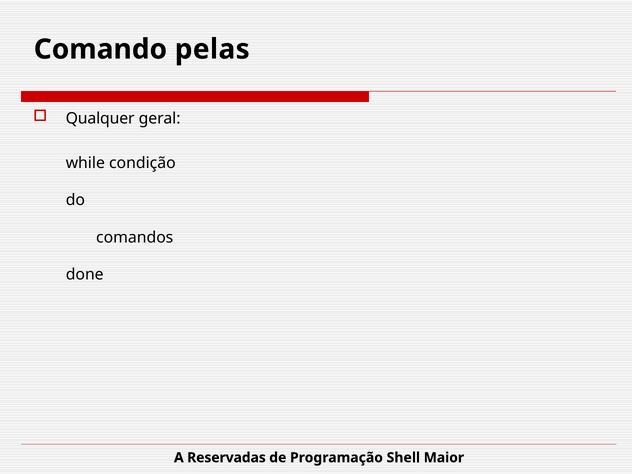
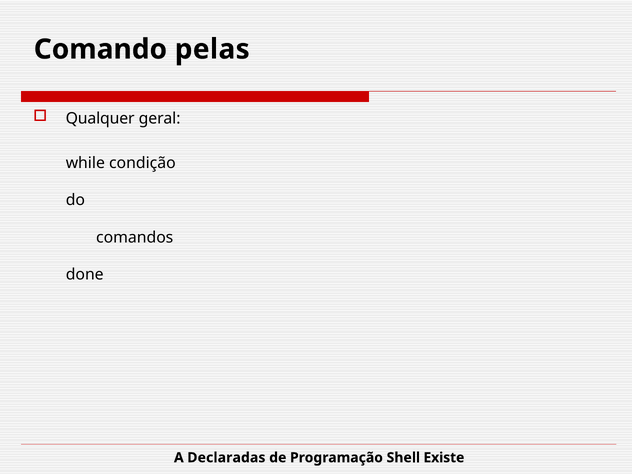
Reservadas: Reservadas -> Declaradas
Maior: Maior -> Existe
